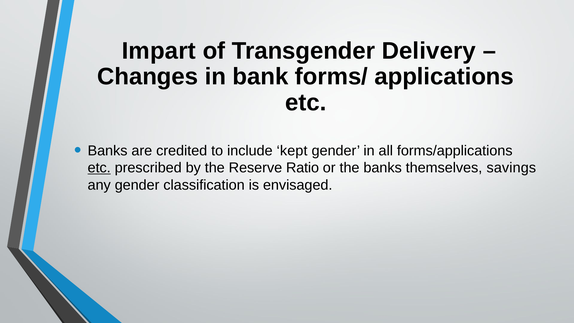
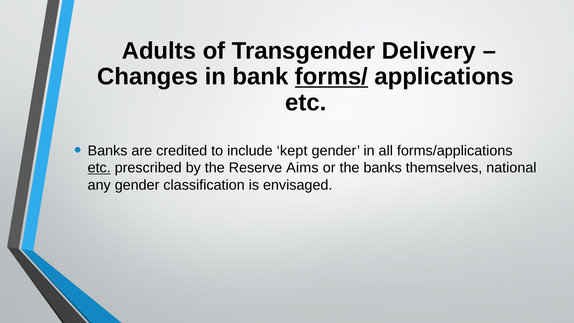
Impart: Impart -> Adults
forms/ underline: none -> present
Ratio: Ratio -> Aims
savings: savings -> national
